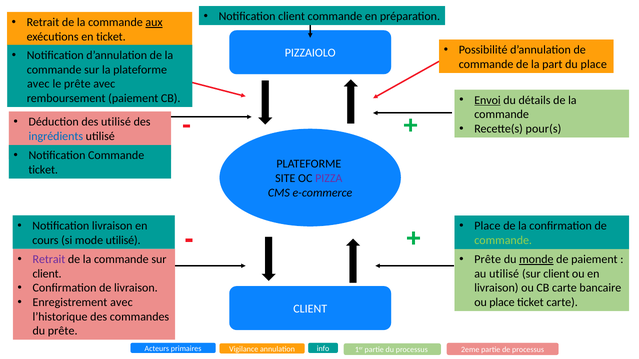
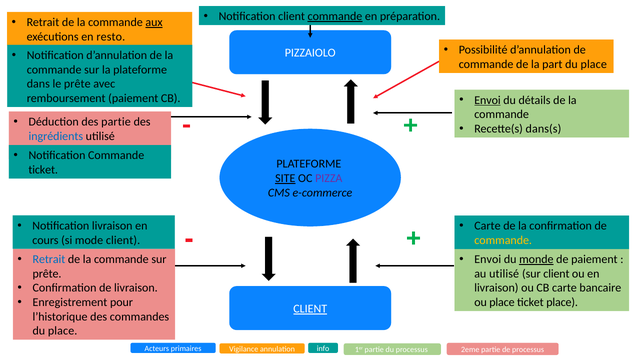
commande at (335, 16) underline: none -> present
en ticket: ticket -> resto
avec at (38, 84): avec -> dans
des utilisé: utilisé -> partie
pour(s: pour(s -> dans(s
SITE underline: none -> present
Place at (487, 226): Place -> Carte
mode utilisé: utilisé -> client
commande at (503, 241) colour: light green -> yellow
Retrait at (49, 260) colour: purple -> blue
Prête at (488, 260): Prête -> Envoi
client at (47, 274): client -> prête
Enregistrement avec: avec -> pour
ticket carte: carte -> place
CLIENT at (310, 309) underline: none -> present
prête at (63, 331): prête -> place
